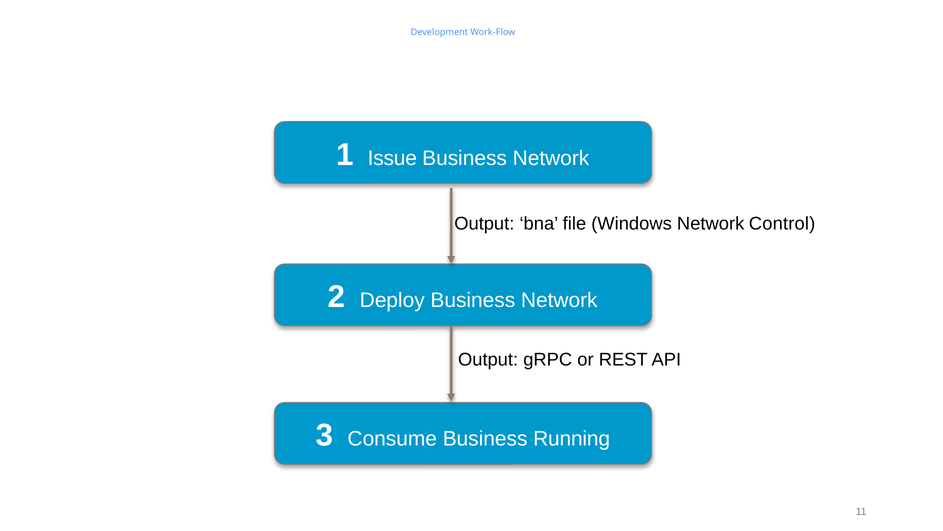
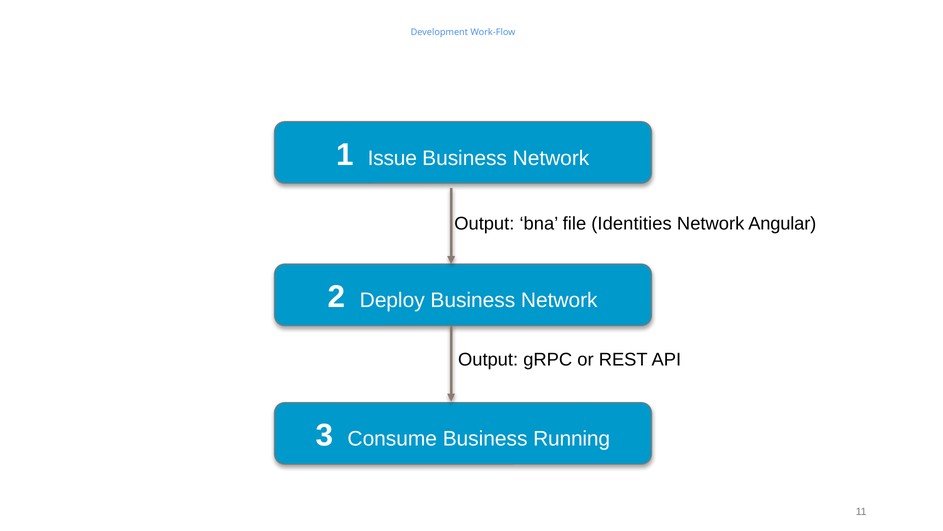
Windows: Windows -> Identities
Control: Control -> Angular
